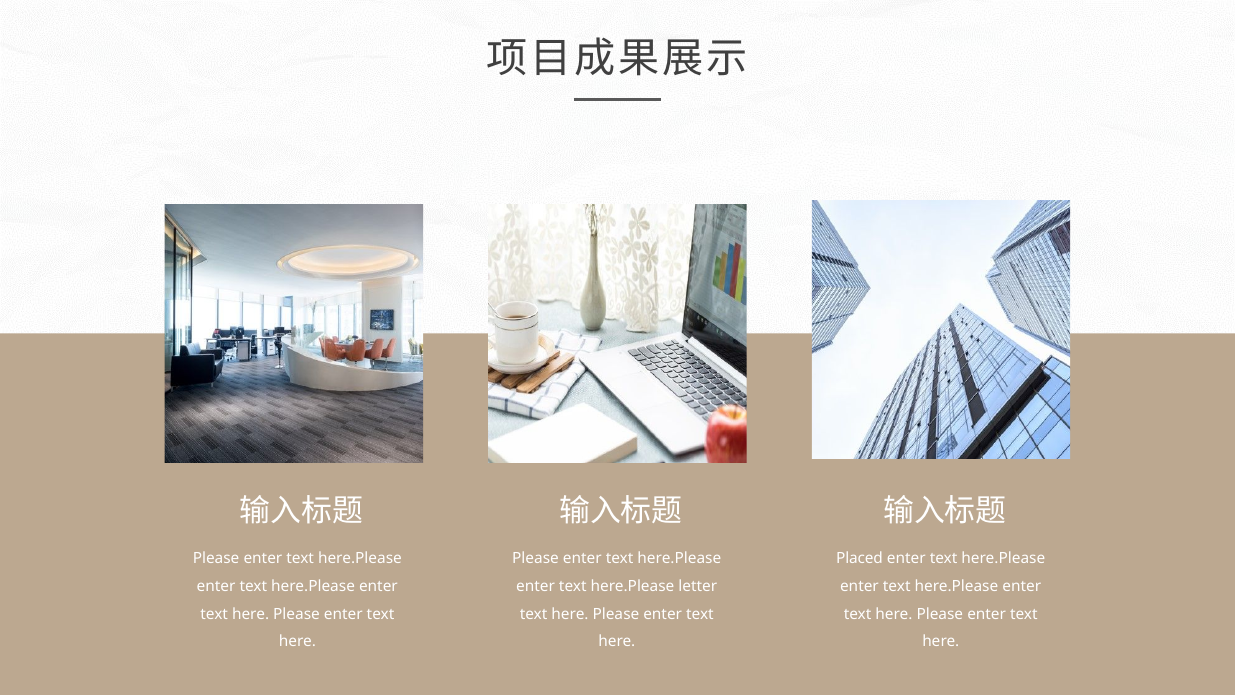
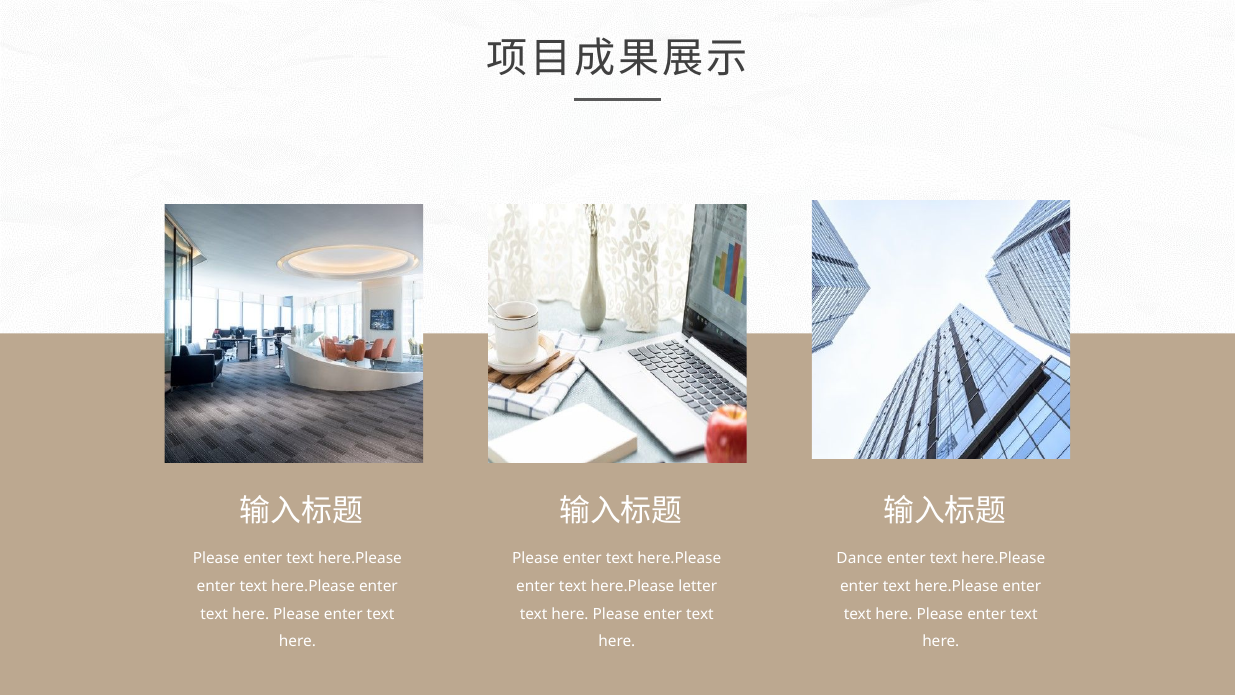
Placed: Placed -> Dance
